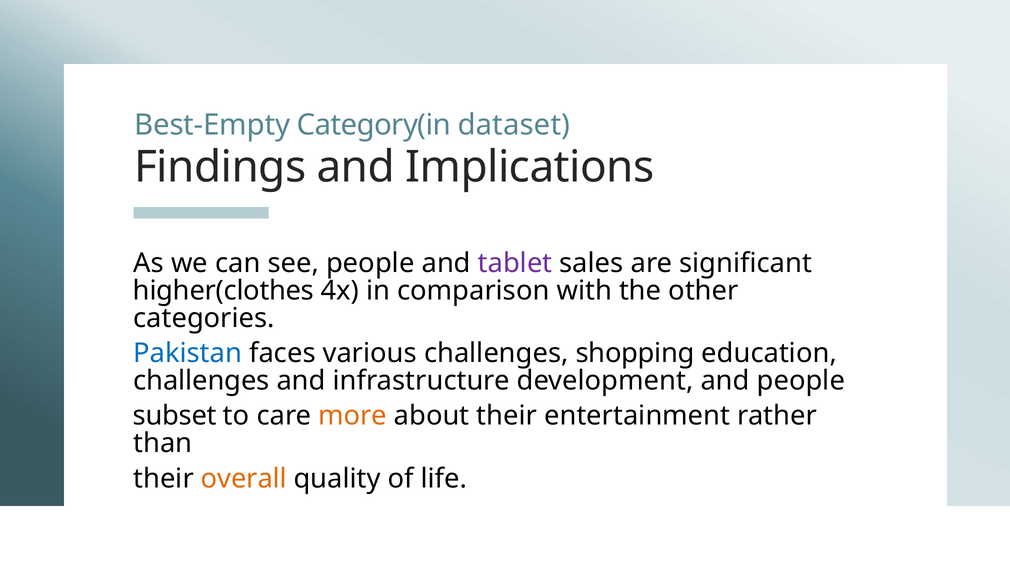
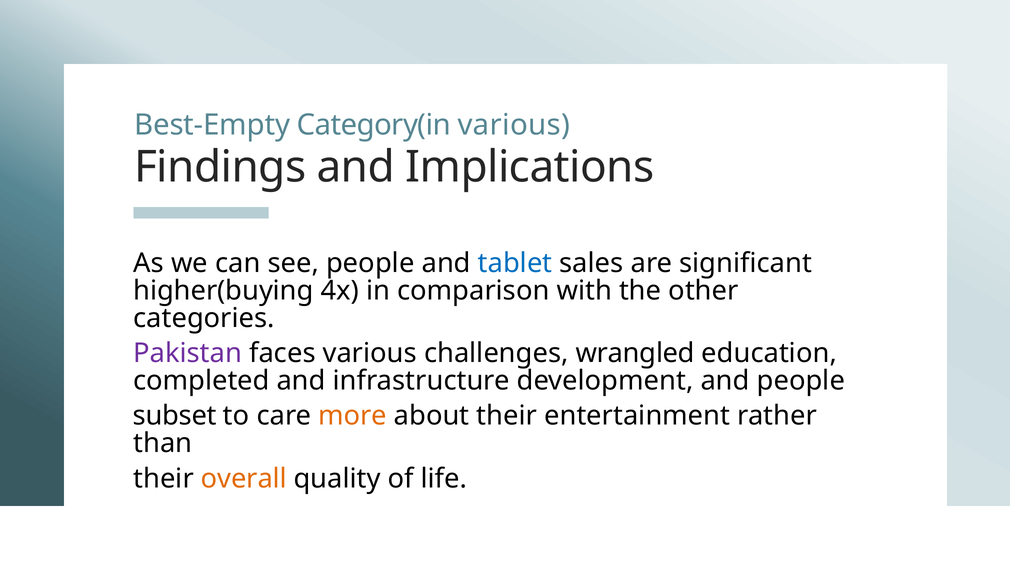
Category(in dataset: dataset -> various
tablet colour: purple -> blue
higher(clothes: higher(clothes -> higher(buying
Pakistan colour: blue -> purple
shopping: shopping -> wrangled
challenges at (201, 381): challenges -> completed
